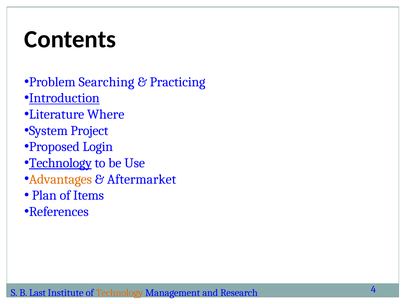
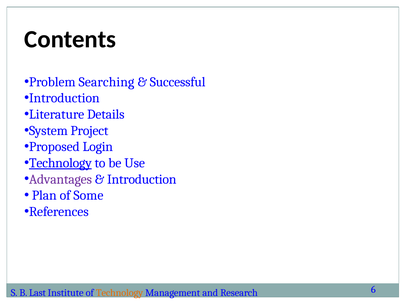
Practicing: Practicing -> Successful
Introduction at (64, 98) underline: present -> none
Where: Where -> Details
Advantages colour: orange -> purple
Aftermarket at (142, 180): Aftermarket -> Introduction
Items: Items -> Some
4: 4 -> 6
